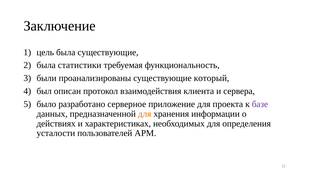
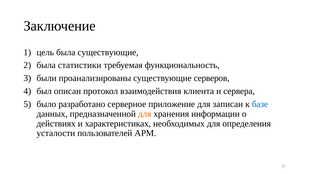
который: который -> серверов
проекта: проекта -> записан
базе colour: purple -> blue
